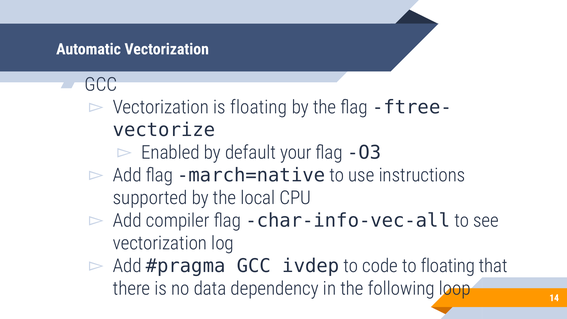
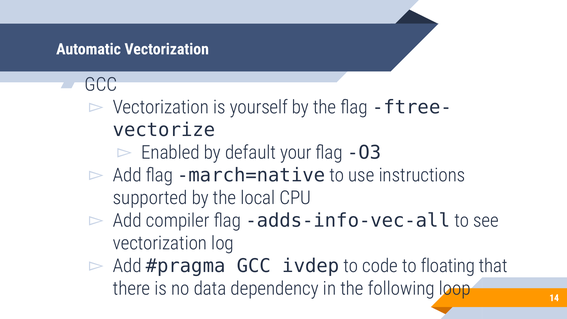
is floating: floating -> yourself
char-info-vec-all: char-info-vec-all -> adds-info-vec-all
